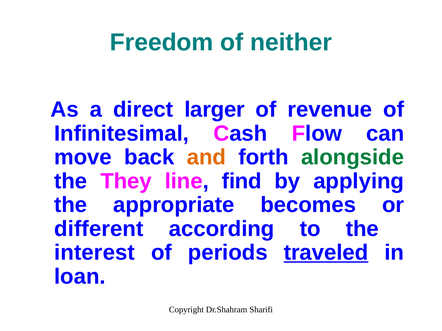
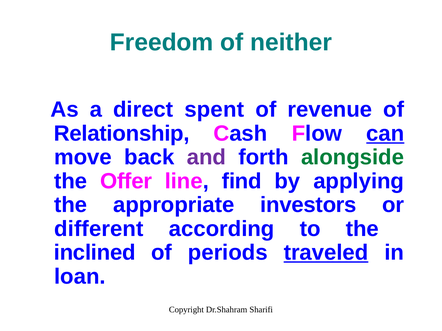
larger: larger -> spent
Infinitesimal: Infinitesimal -> Relationship
can underline: none -> present
and colour: orange -> purple
They: They -> Offer
becomes: becomes -> investors
interest: interest -> inclined
